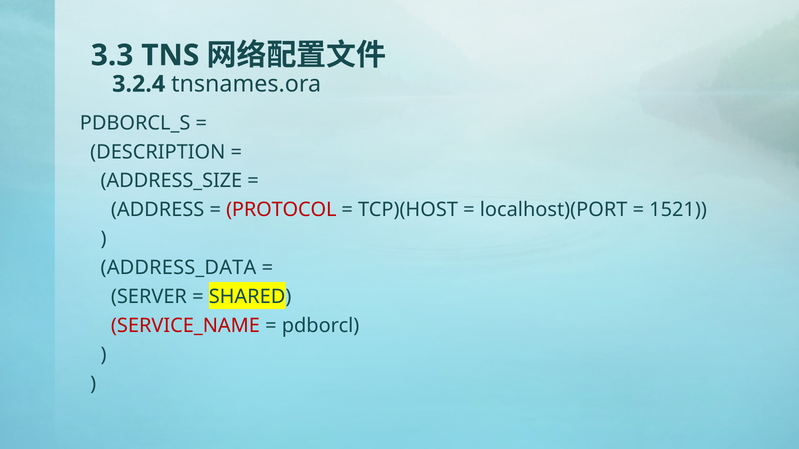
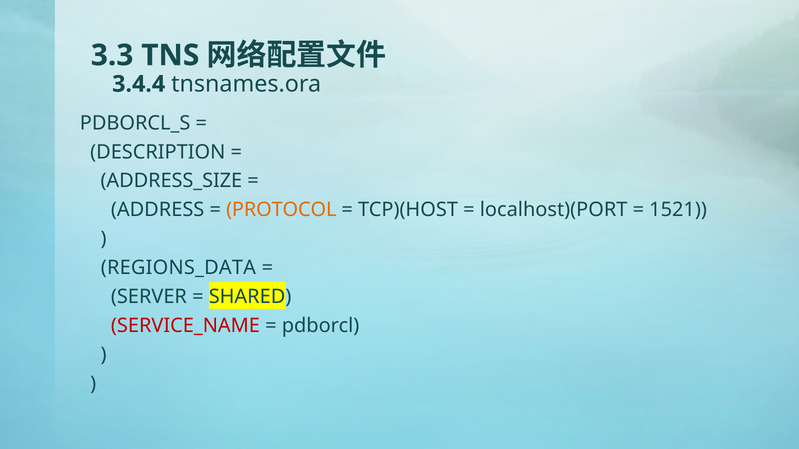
3.2.4: 3.2.4 -> 3.4.4
PROTOCOL colour: red -> orange
ADDRESS_DATA: ADDRESS_DATA -> REGIONS_DATA
